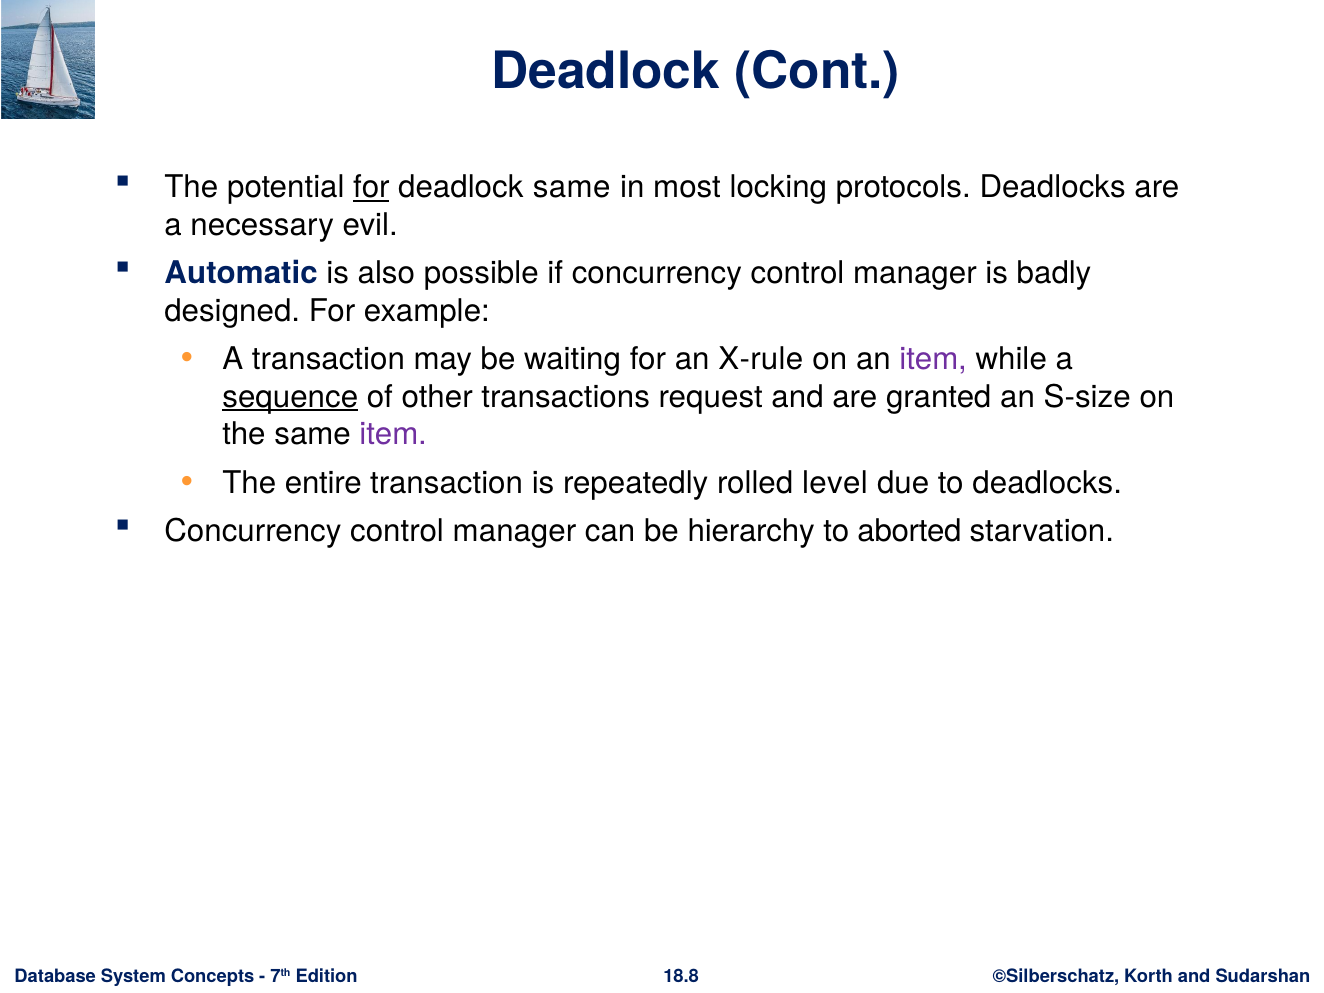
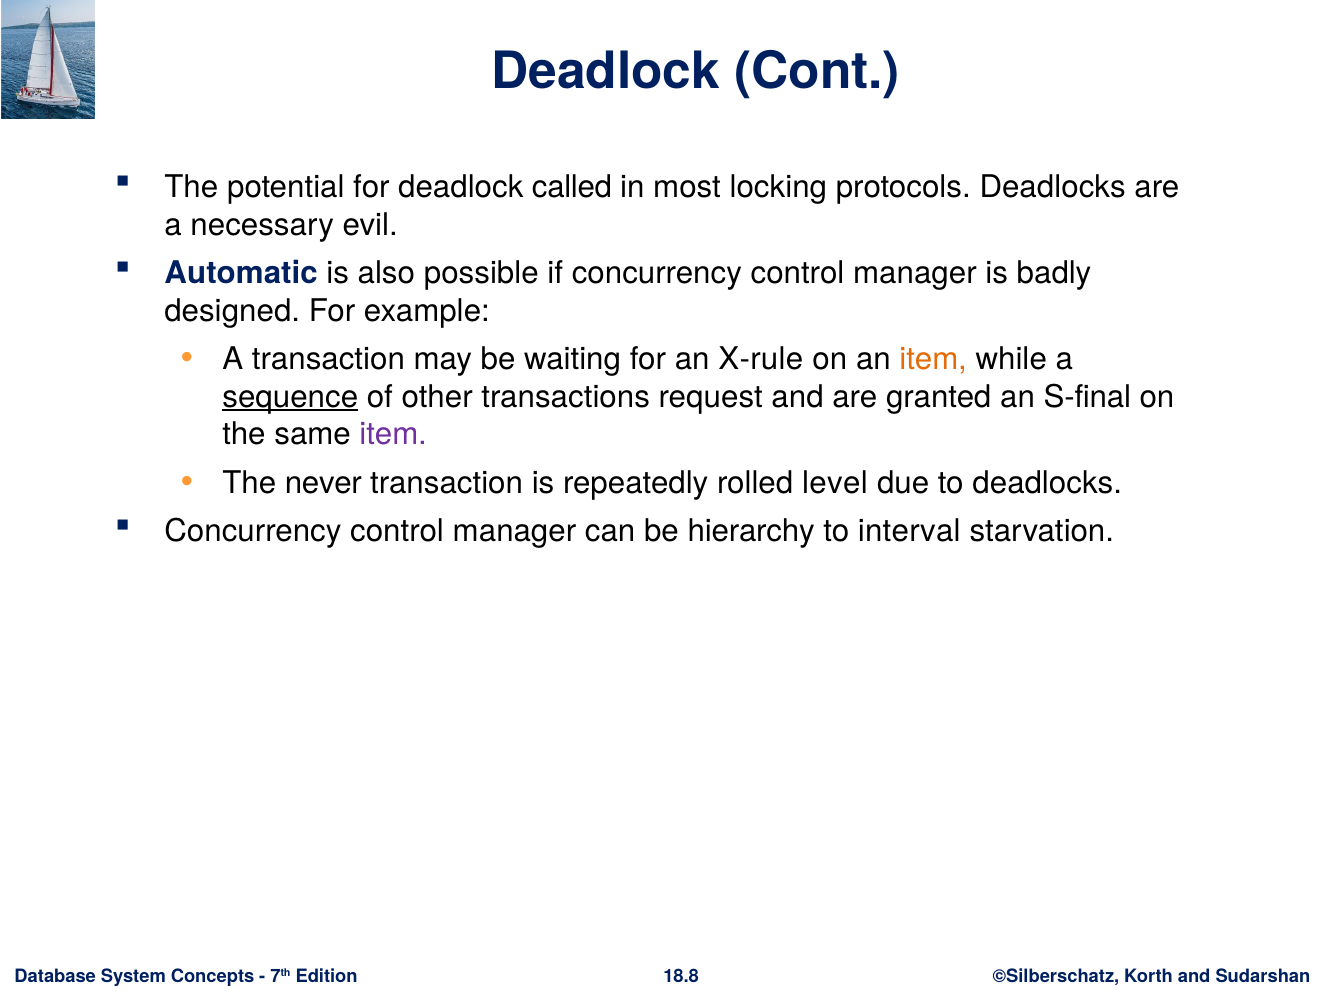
for at (371, 187) underline: present -> none
deadlock same: same -> called
item at (933, 359) colour: purple -> orange
S-size: S-size -> S-final
entire: entire -> never
aborted: aborted -> interval
